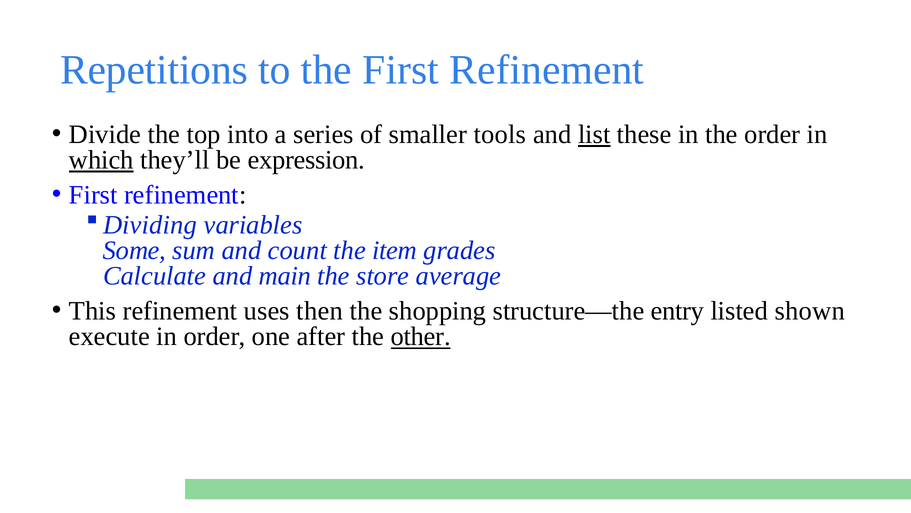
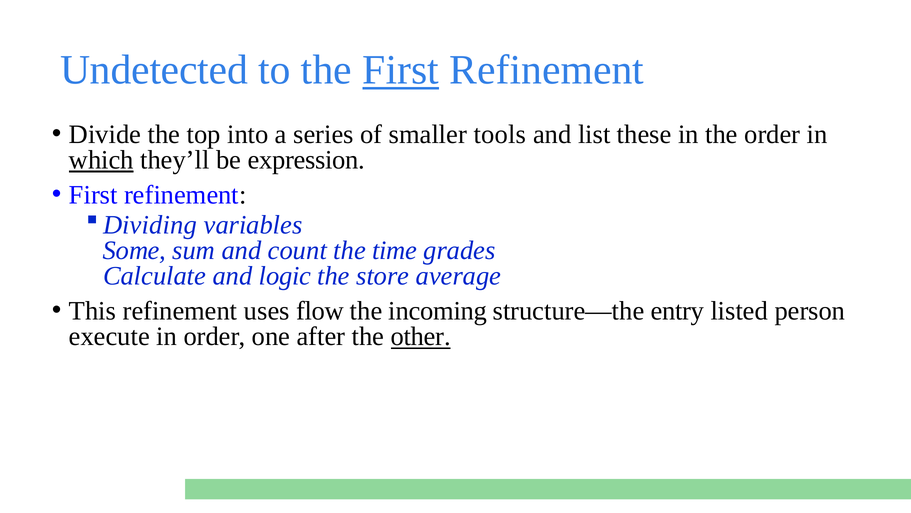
Repetitions: Repetitions -> Undetected
First at (401, 70) underline: none -> present
list underline: present -> none
item: item -> time
main: main -> logic
then: then -> flow
shopping: shopping -> incoming
shown: shown -> person
